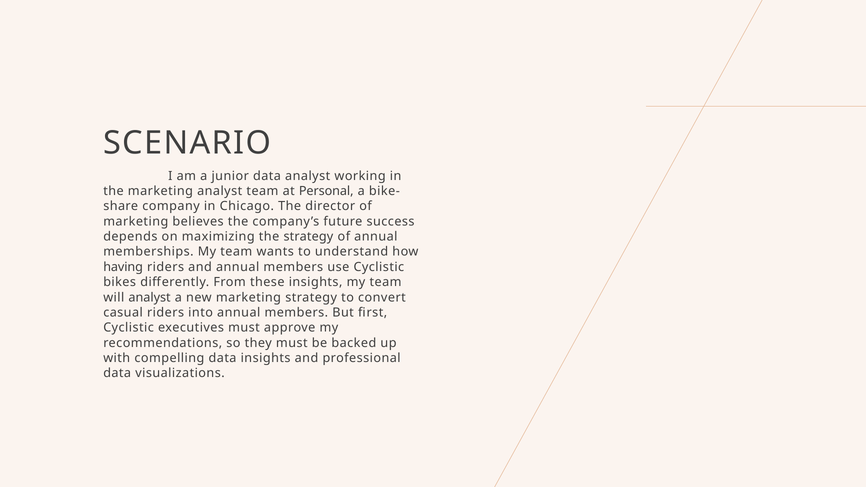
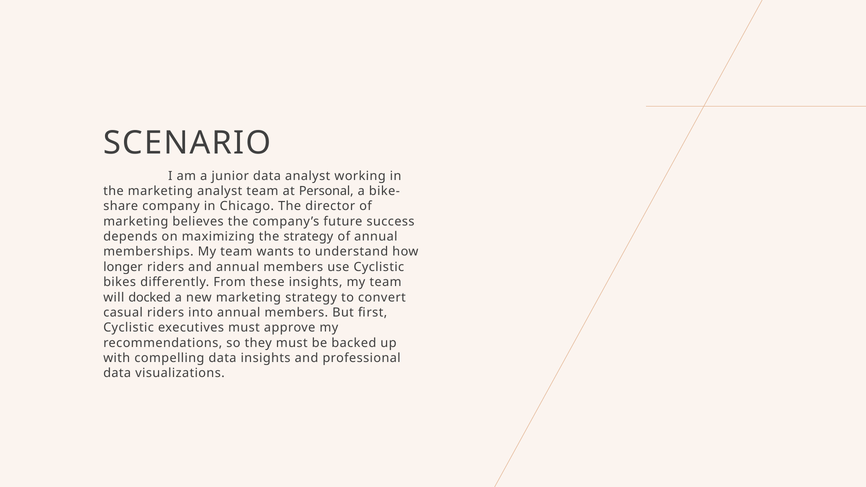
having: having -> longer
will analyst: analyst -> docked
